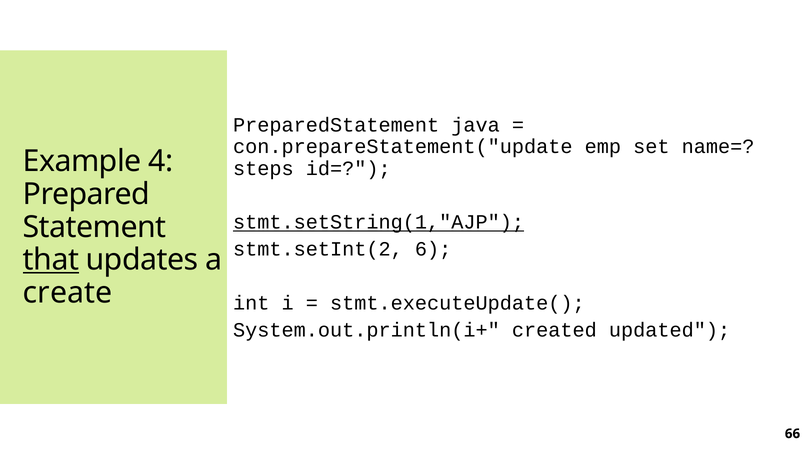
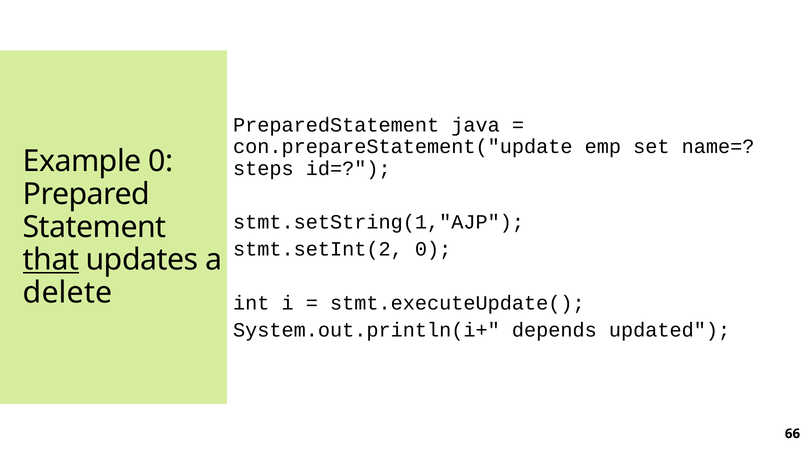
Example 4: 4 -> 0
stmt.setString(1,"AJP underline: present -> none
stmt.setInt(2 6: 6 -> 0
create: create -> delete
created: created -> depends
